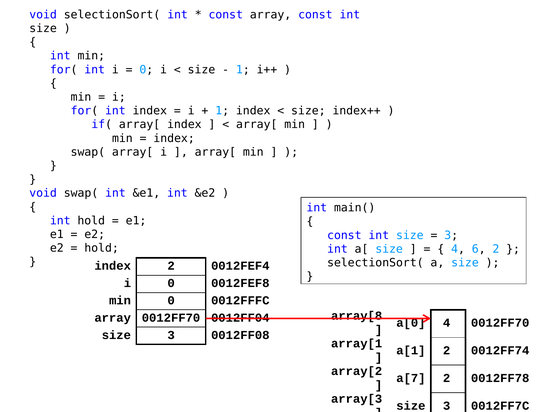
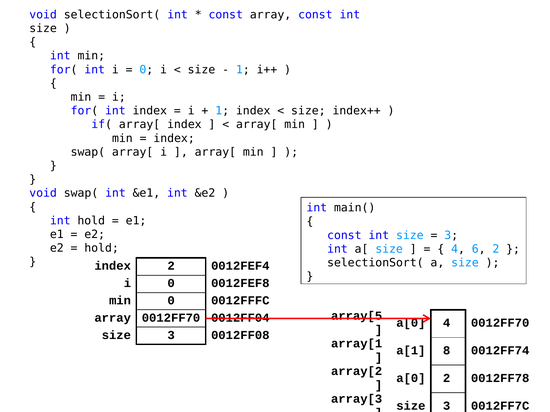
array[8: array[8 -> array[5
a[1 2: 2 -> 8
a[7 at (411, 379): a[7 -> a[0
